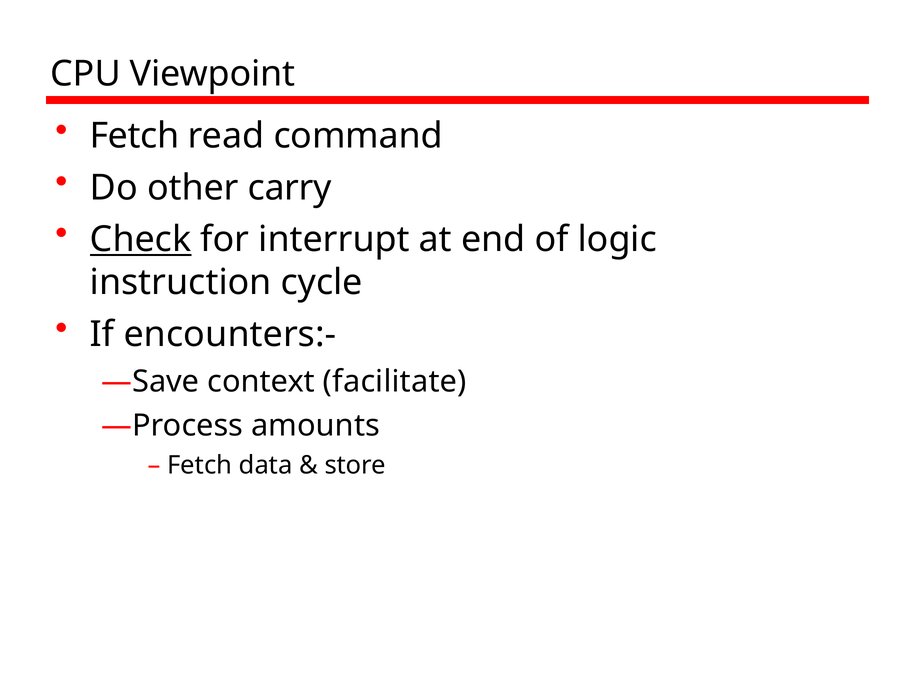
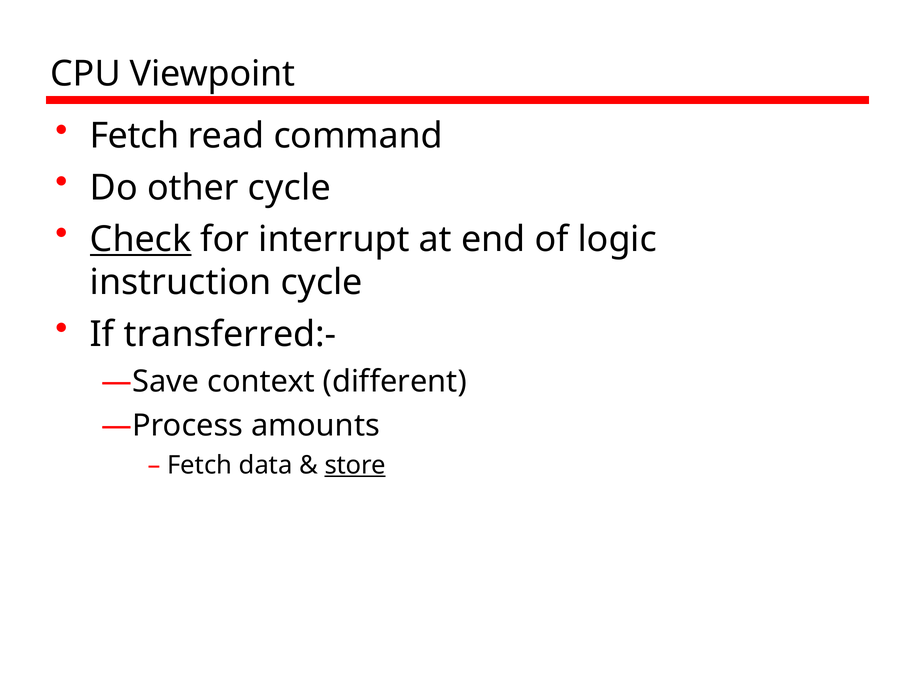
other carry: carry -> cycle
encounters:-: encounters:- -> transferred:-
facilitate: facilitate -> different
store underline: none -> present
